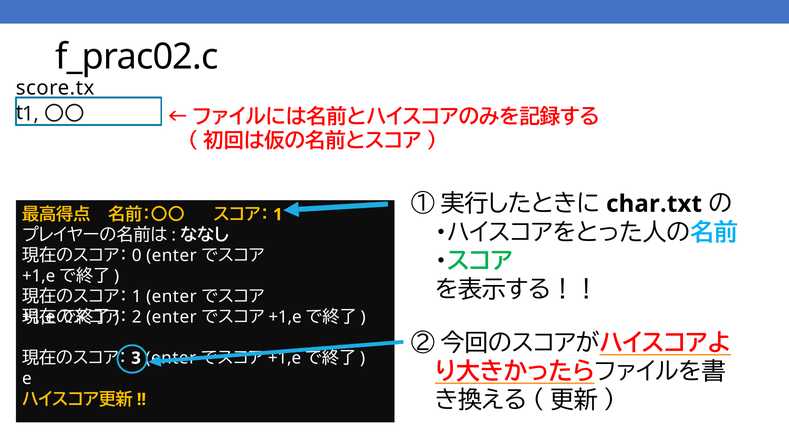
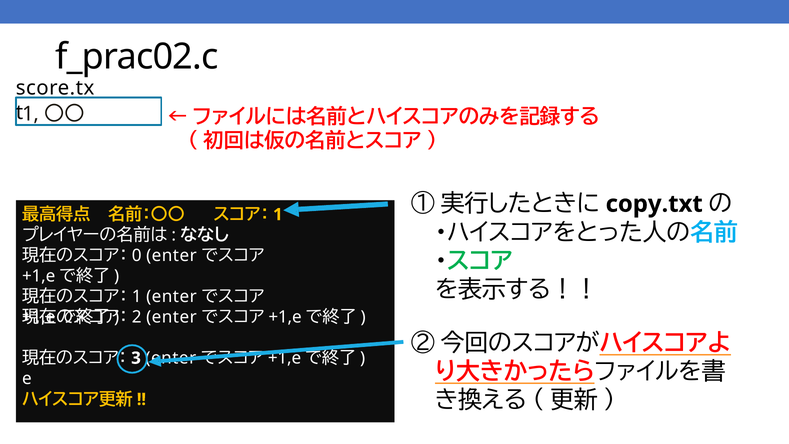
char.txt: char.txt -> copy.txt
